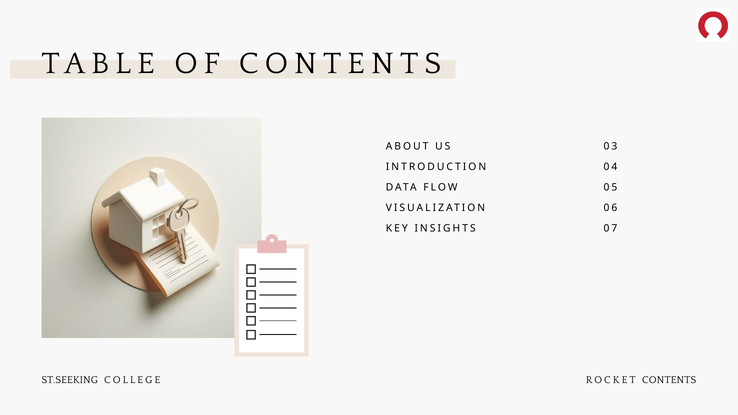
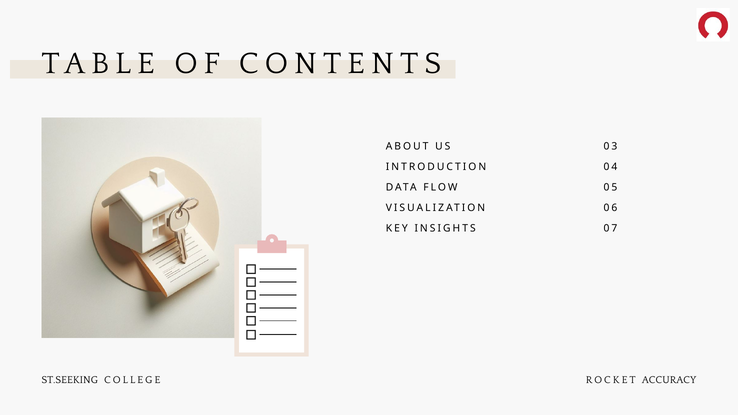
ROCKET CONTENTS: CONTENTS -> ACCURACY
